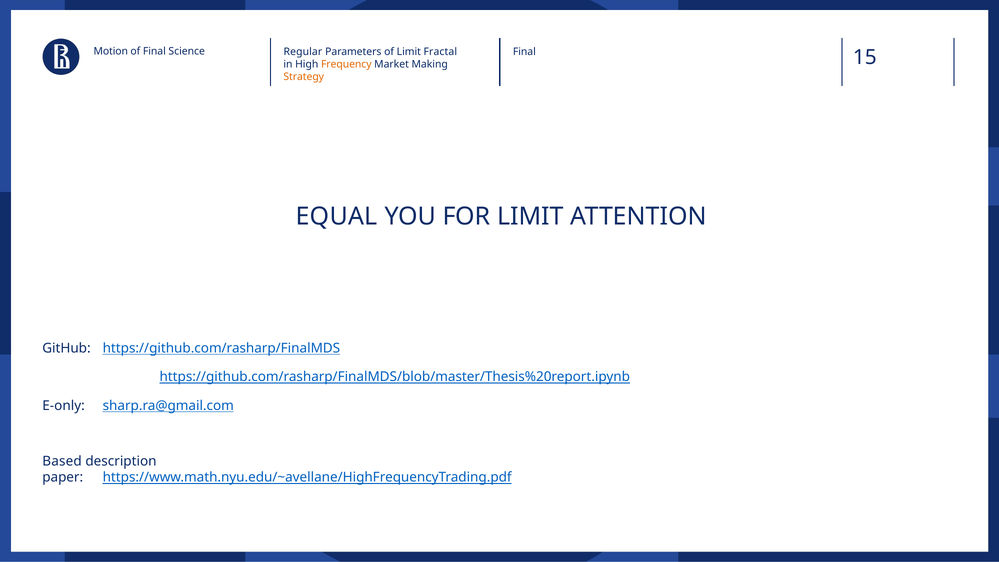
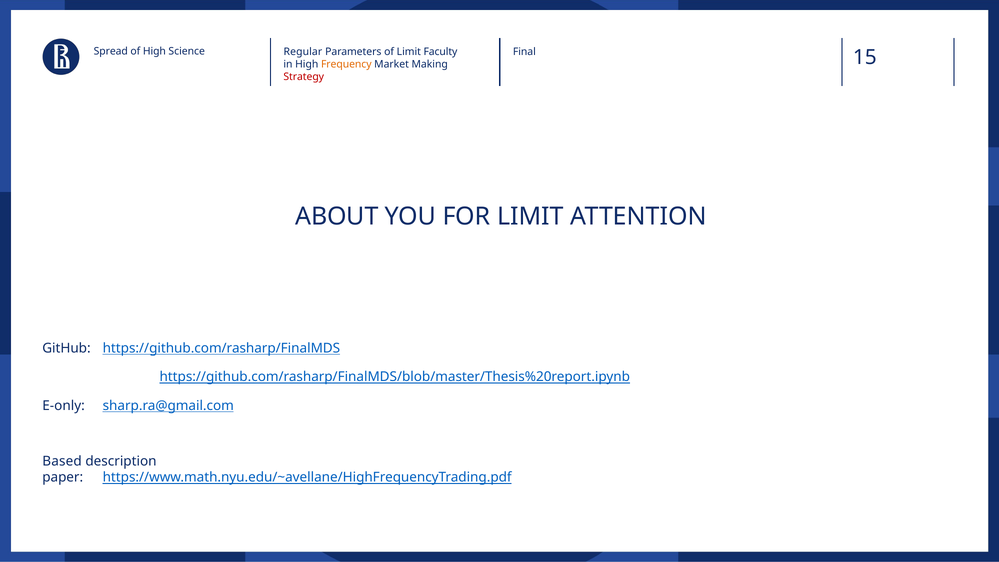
Motion: Motion -> Spread
of Final: Final -> High
Fractal: Fractal -> Faculty
Strategy colour: orange -> red
EQUAL: EQUAL -> ABOUT
